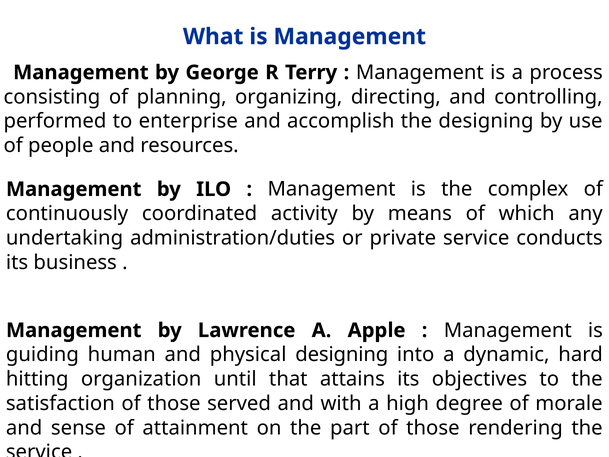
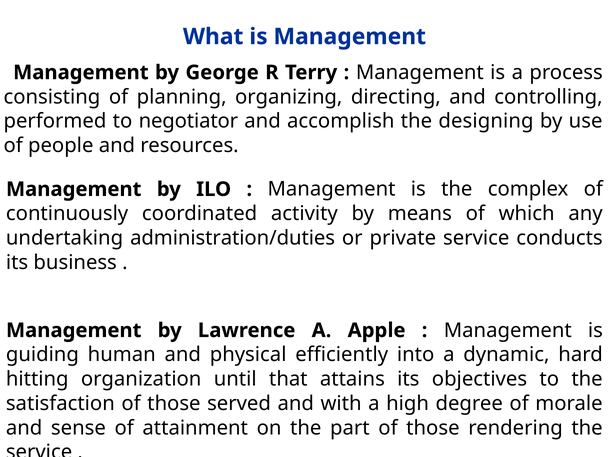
enterprise: enterprise -> negotiator
physical designing: designing -> efficiently
